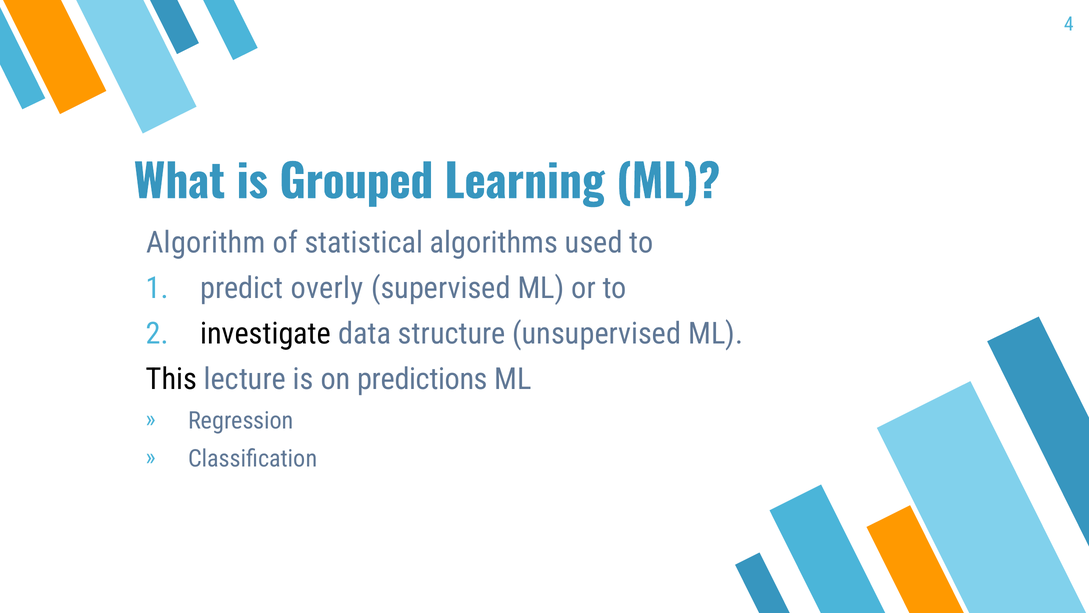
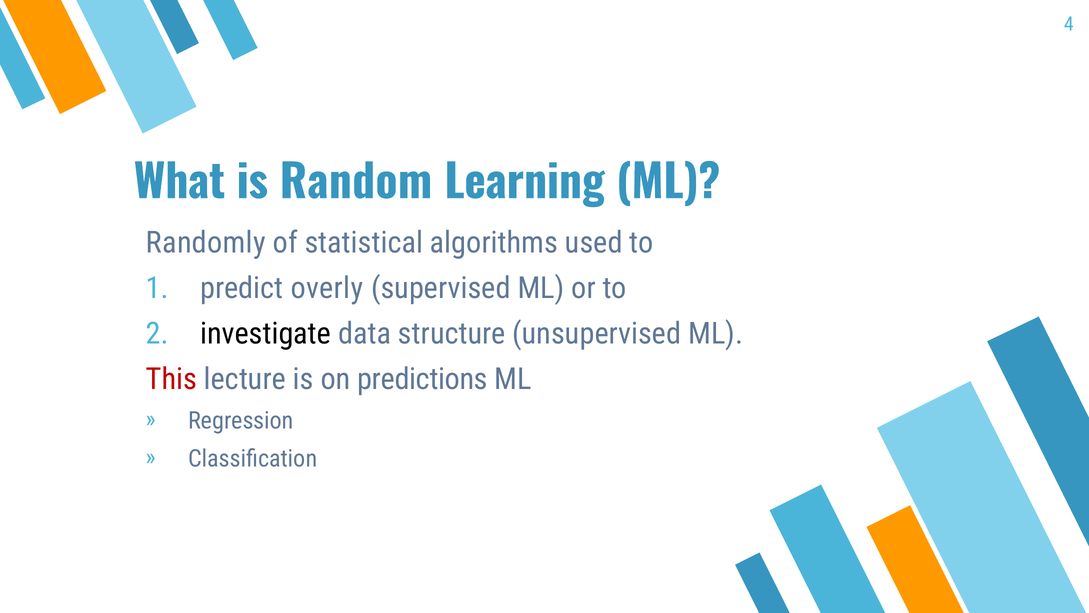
Grouped: Grouped -> Random
Algorithm: Algorithm -> Randomly
This colour: black -> red
